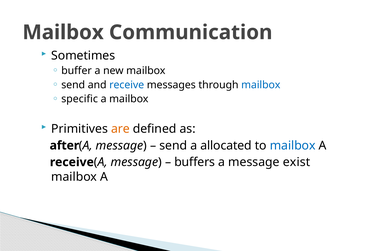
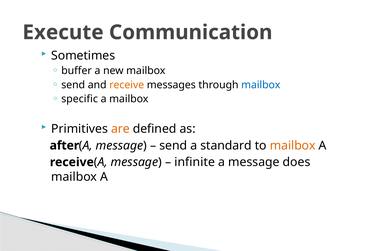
Mailbox at (63, 32): Mailbox -> Execute
receive at (127, 85) colour: blue -> orange
allocated: allocated -> standard
mailbox at (293, 146) colour: blue -> orange
buffers: buffers -> infinite
exist: exist -> does
